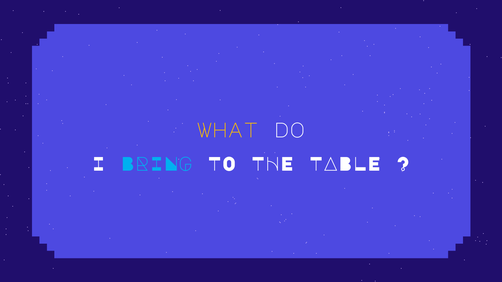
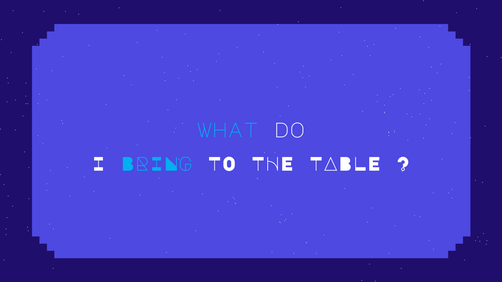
what colour: yellow -> light blue
